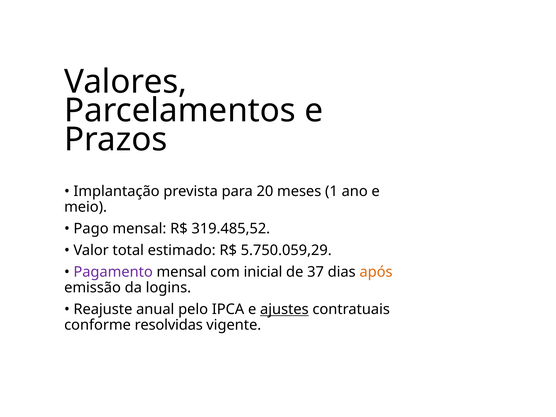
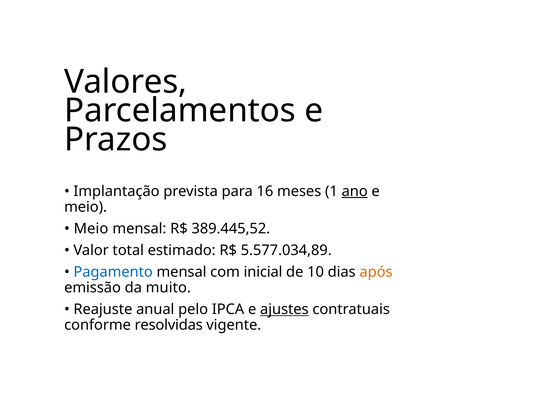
20: 20 -> 16
ano underline: none -> present
Pago at (91, 229): Pago -> Meio
319.485,52: 319.485,52 -> 389.445,52
5.750.059,29: 5.750.059,29 -> 5.577.034,89
Pagamento colour: purple -> blue
37: 37 -> 10
logins: logins -> muito
